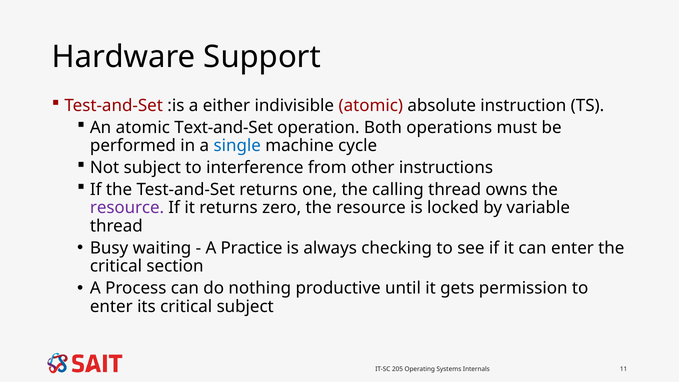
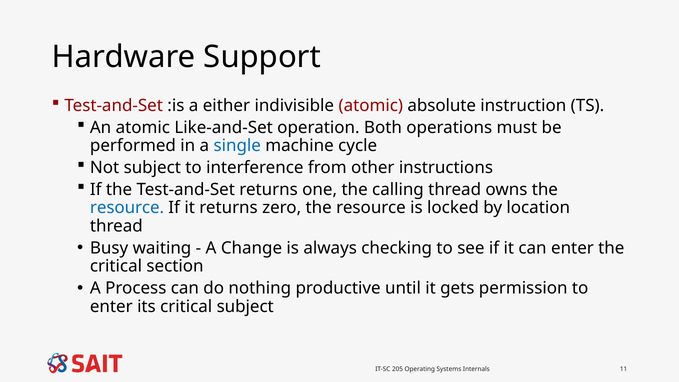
Text-and-Set: Text-and-Set -> Like-and-Set
resource at (127, 208) colour: purple -> blue
variable: variable -> location
Practice: Practice -> Change
